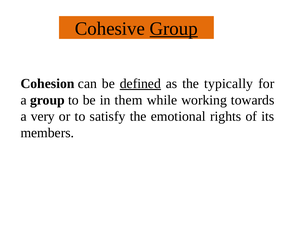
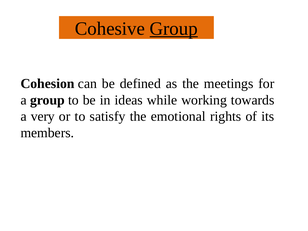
defined underline: present -> none
typically: typically -> meetings
them: them -> ideas
